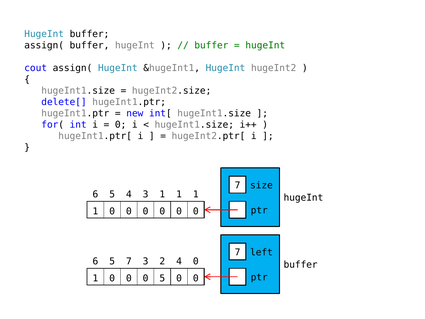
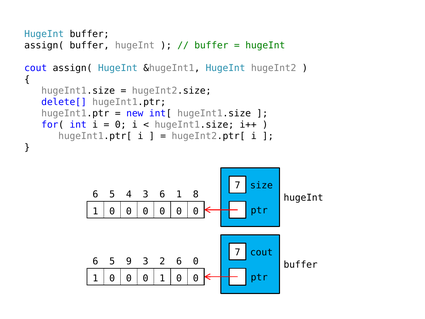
3 1: 1 -> 6
1 at (196, 194): 1 -> 8
left at (261, 252): left -> cout
5 7: 7 -> 9
2 4: 4 -> 6
0 0 5: 5 -> 1
